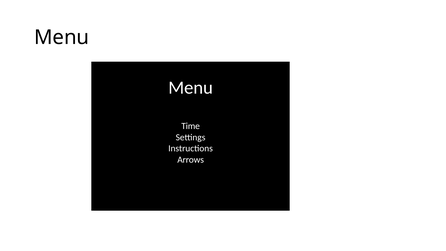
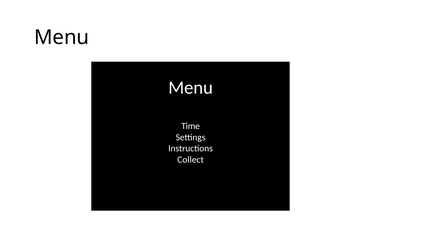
Arrows: Arrows -> Collect
